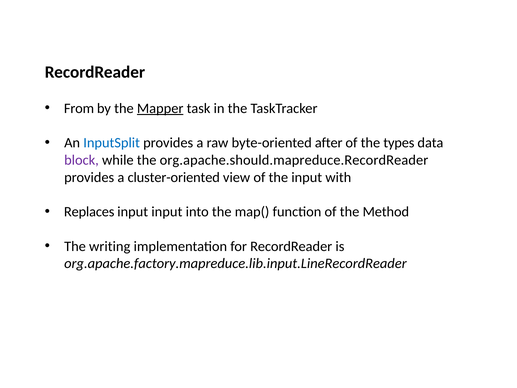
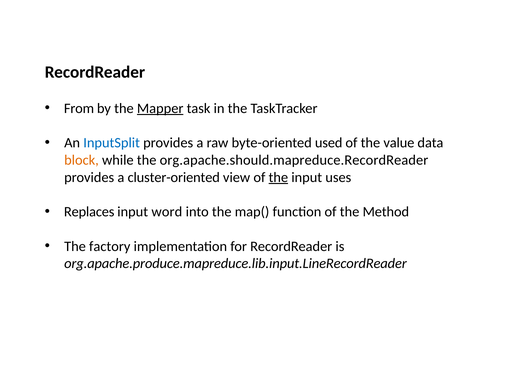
after: after -> used
types: types -> value
block colour: purple -> orange
the at (278, 177) underline: none -> present
with: with -> uses
input input: input -> word
writing: writing -> factory
org.apache.factory.mapreduce.lib.input.LineRecordReader: org.apache.factory.mapreduce.lib.input.LineRecordReader -> org.apache.produce.mapreduce.lib.input.LineRecordReader
